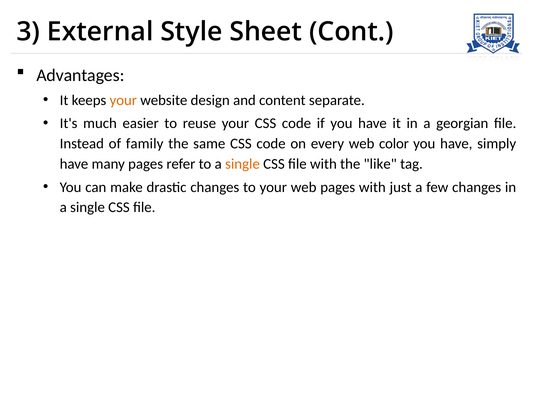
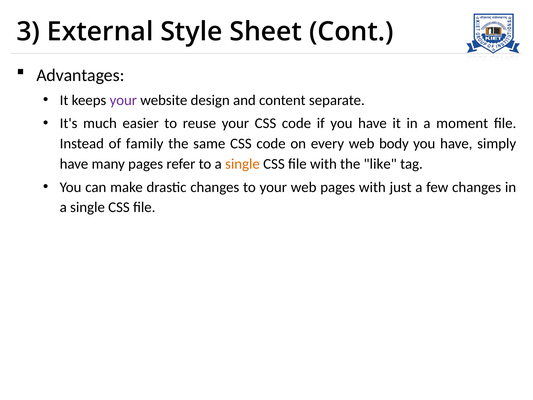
your at (123, 100) colour: orange -> purple
georgian: georgian -> moment
color: color -> body
